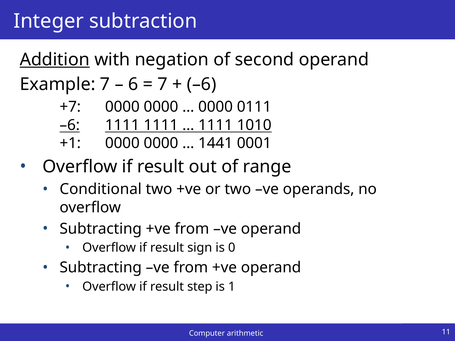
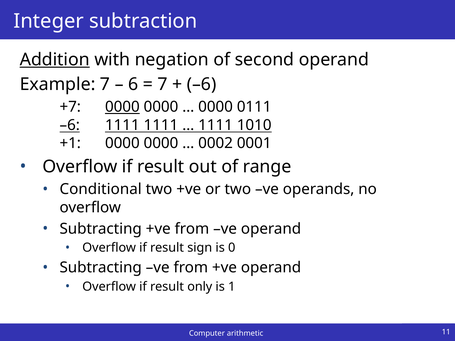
0000 at (122, 107) underline: none -> present
1441: 1441 -> 0002
step: step -> only
